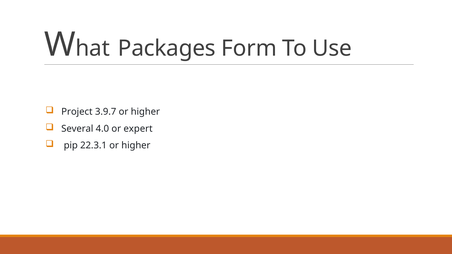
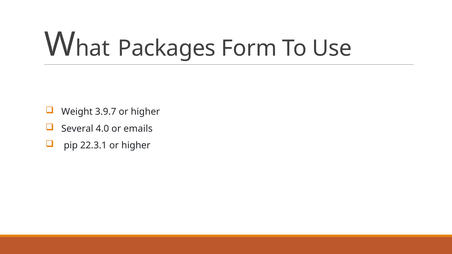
Project: Project -> Weight
expert: expert -> emails
